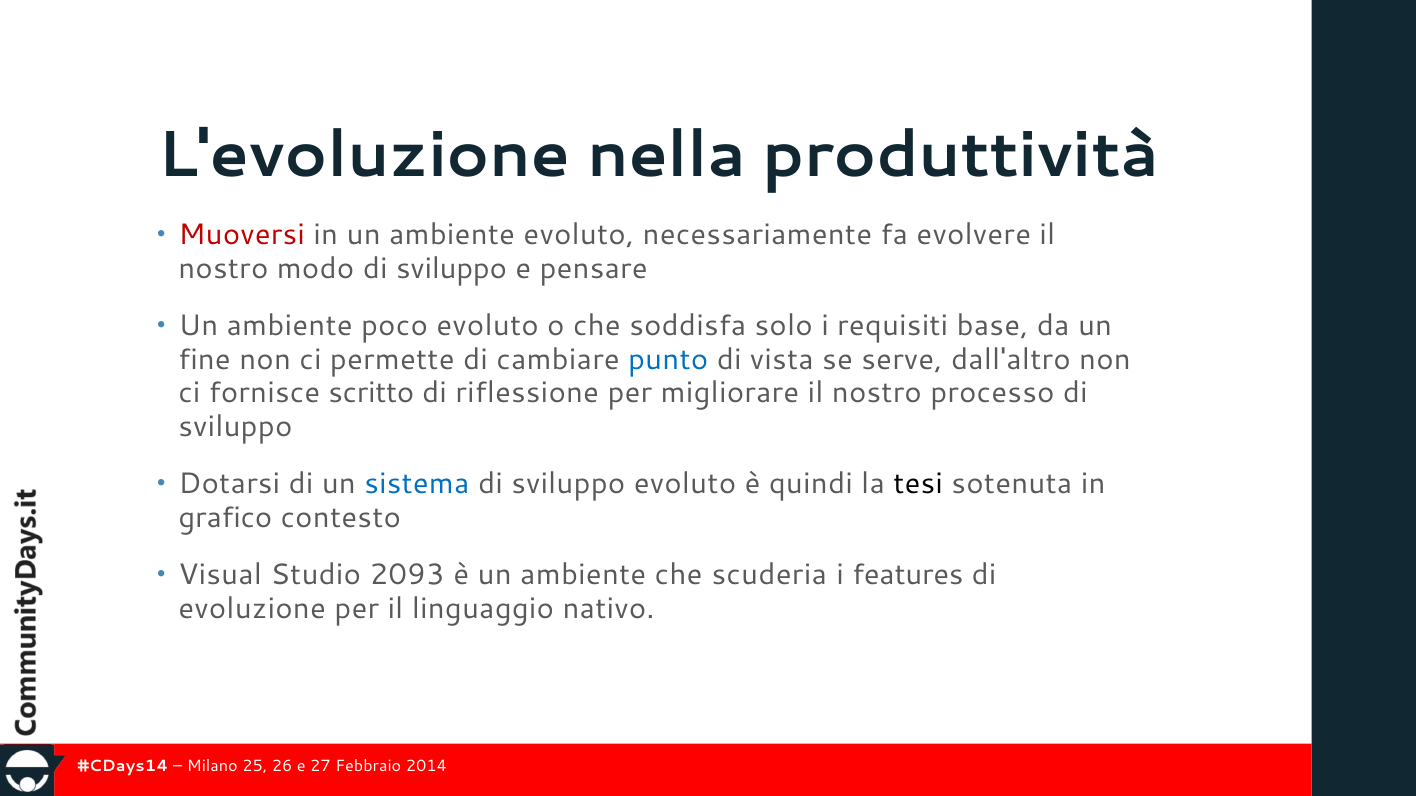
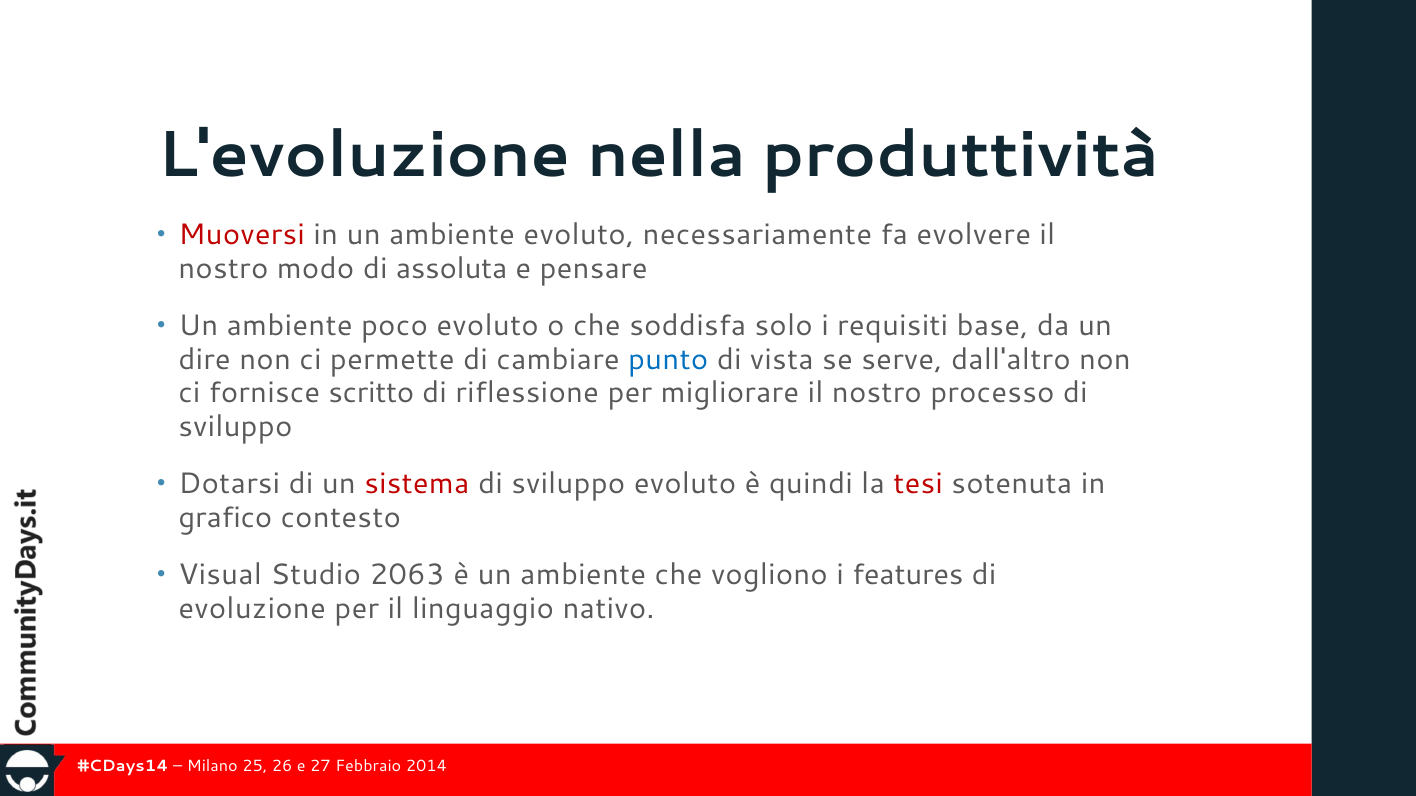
modo di sviluppo: sviluppo -> assoluta
fine: fine -> dire
sistema colour: blue -> red
tesi colour: black -> red
2093: 2093 -> 2063
scuderia: scuderia -> vogliono
